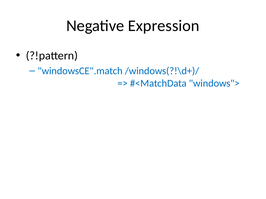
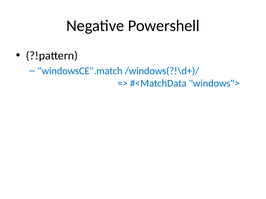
Expression: Expression -> Powershell
